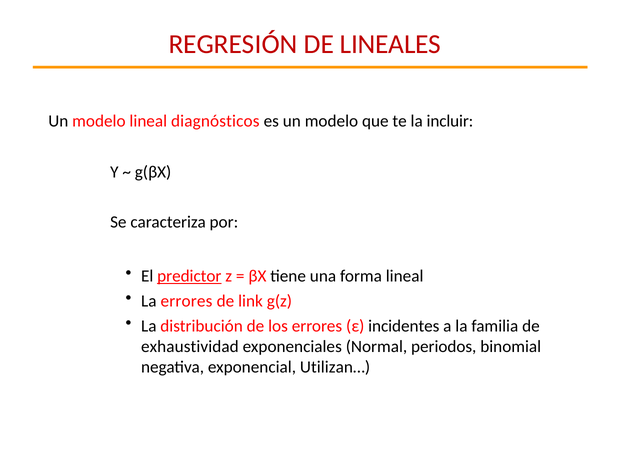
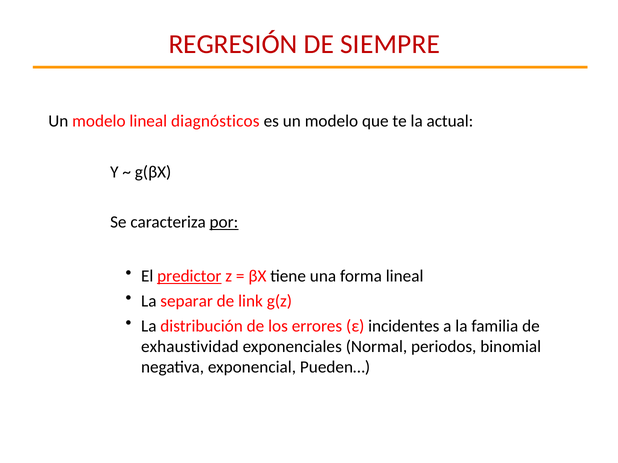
LINEALES: LINEALES -> SIEMPRE
incluir: incluir -> actual
por underline: none -> present
La errores: errores -> separar
Utilizan…: Utilizan… -> Pueden…
